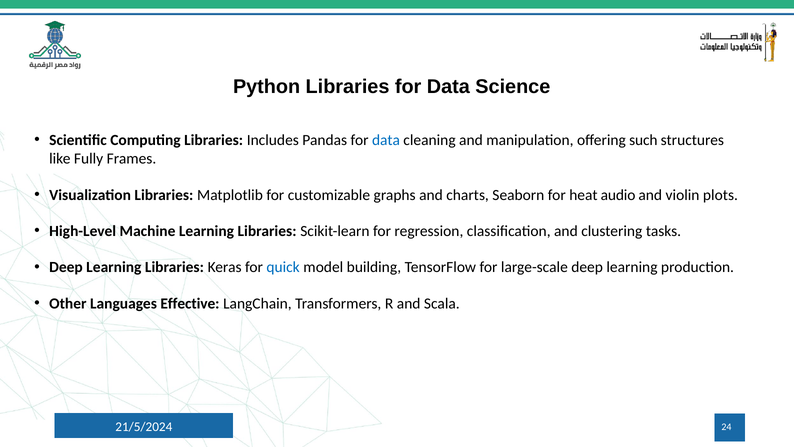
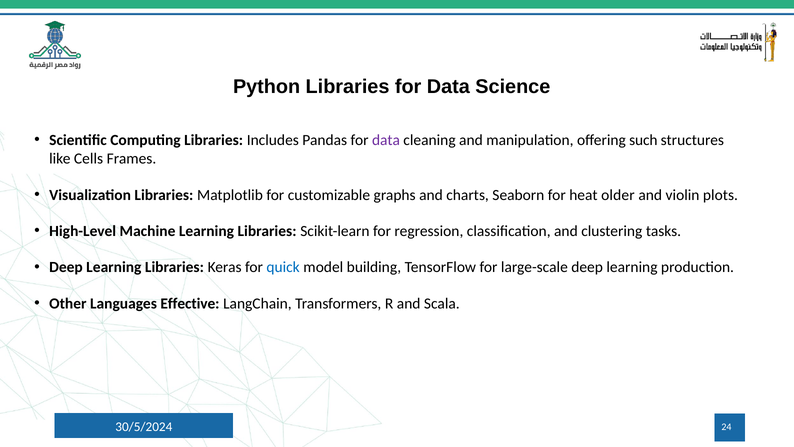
data at (386, 140) colour: blue -> purple
Fully: Fully -> Cells
audio: audio -> older
21/5/2024: 21/5/2024 -> 30/5/2024
